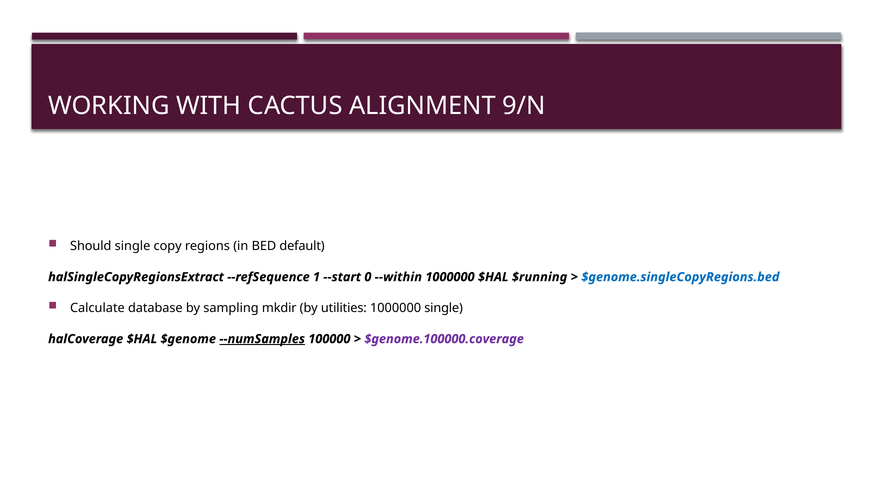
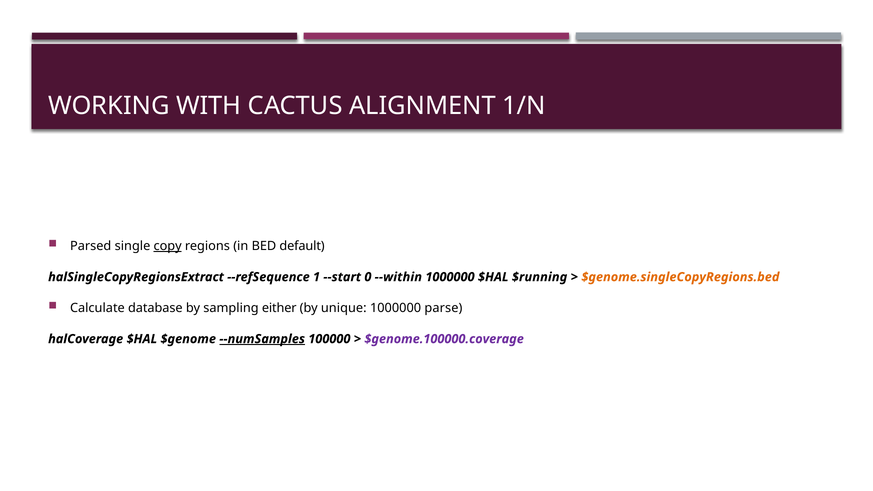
9/N: 9/N -> 1/N
Should: Should -> Parsed
copy underline: none -> present
$genome.singleCopyRegions.bed colour: blue -> orange
mkdir: mkdir -> either
utilities: utilities -> unique
1000000 single: single -> parse
